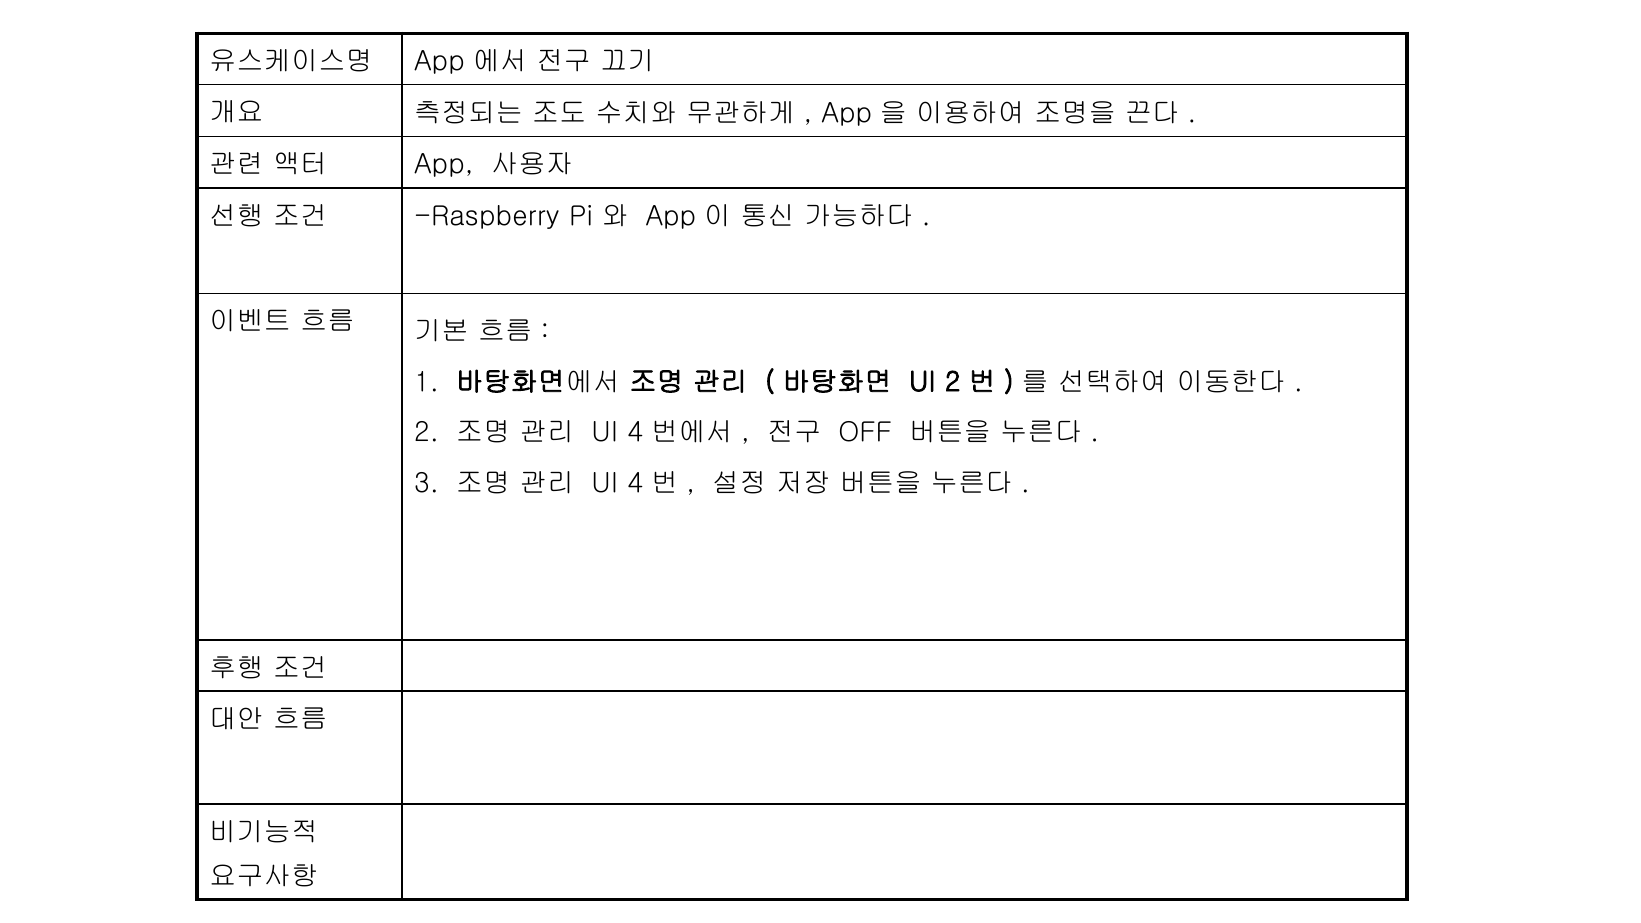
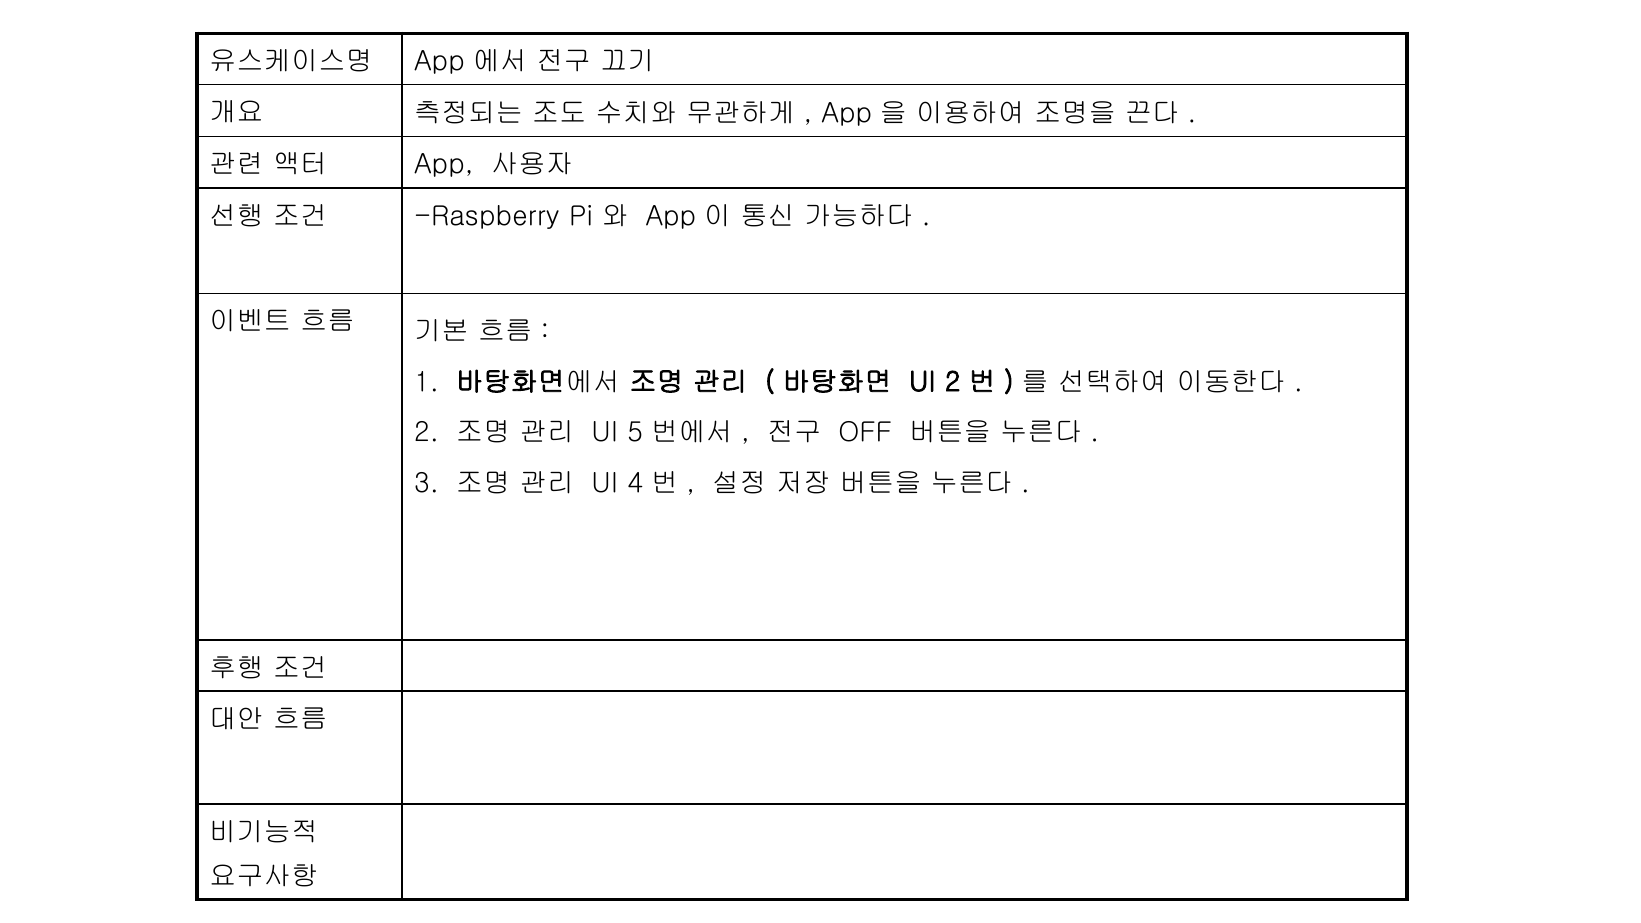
4 at (635, 433): 4 -> 5
